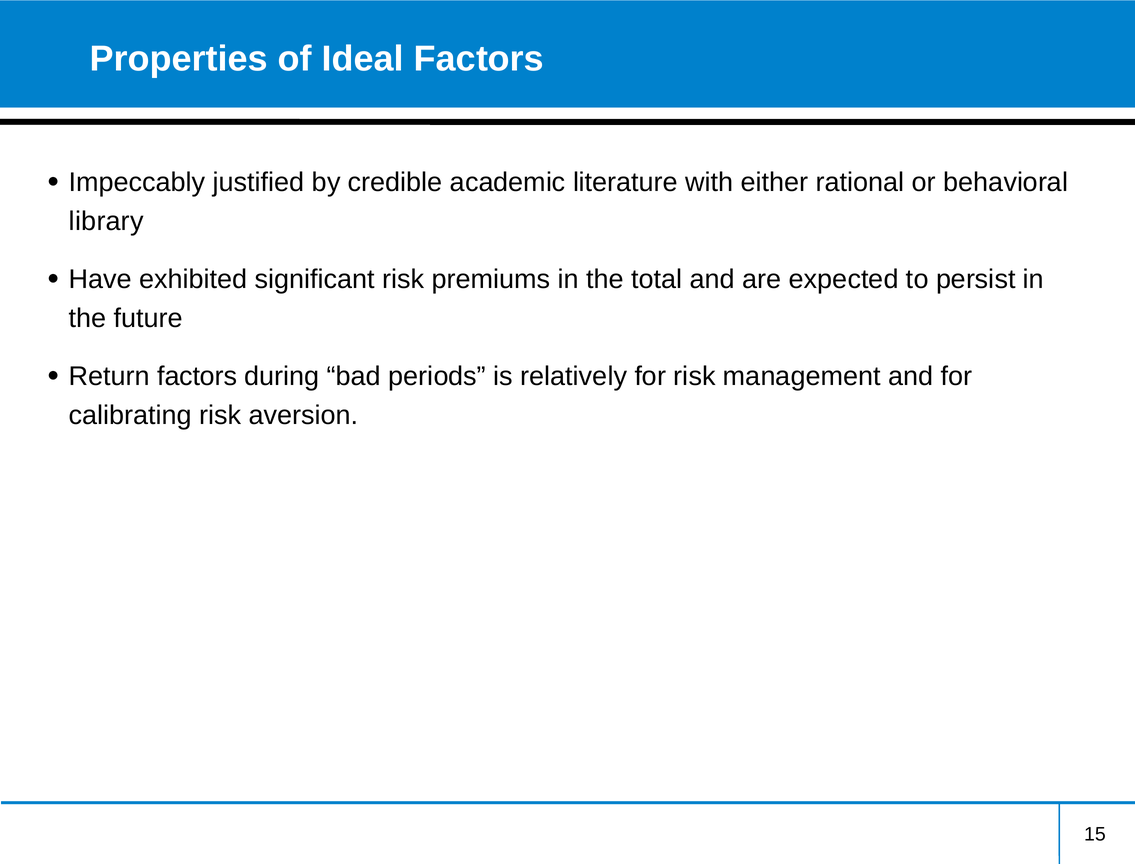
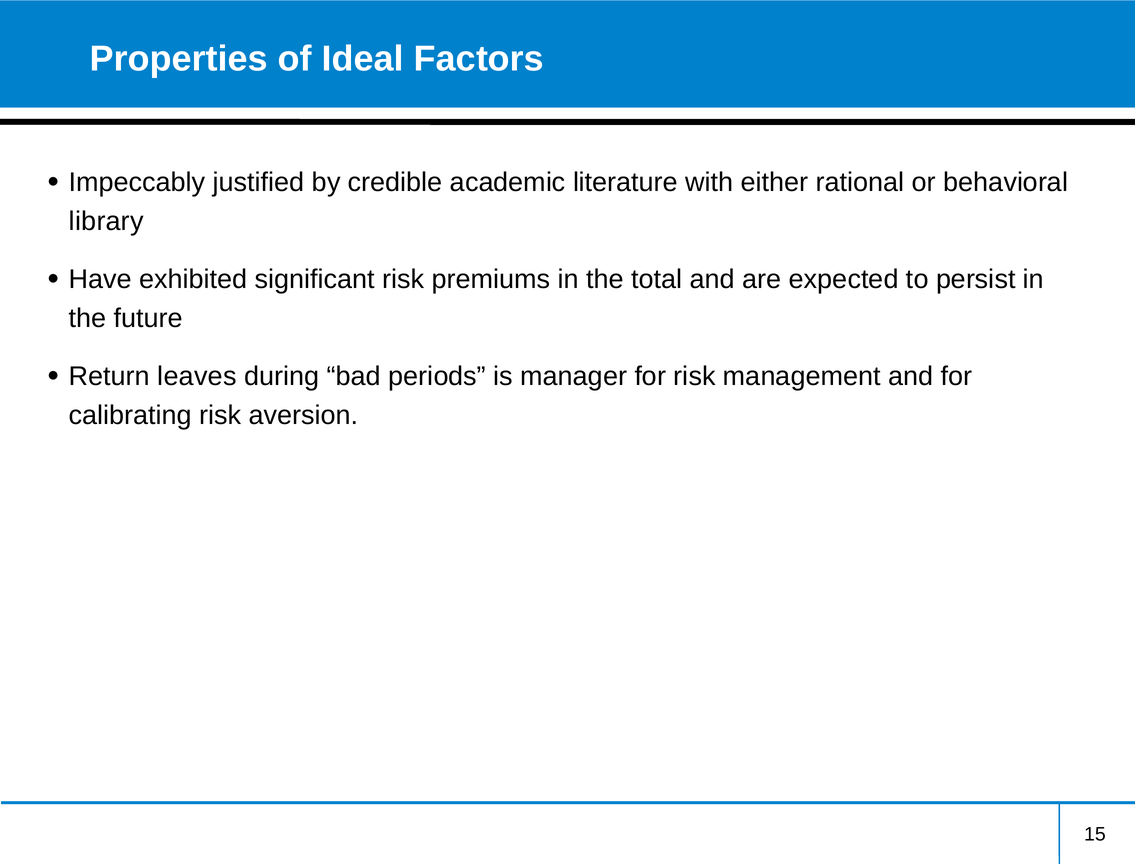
Return factors: factors -> leaves
relatively: relatively -> manager
